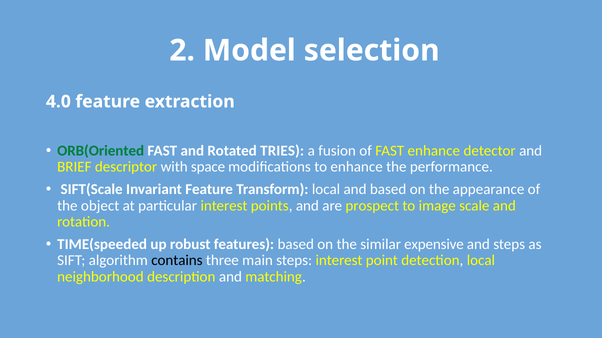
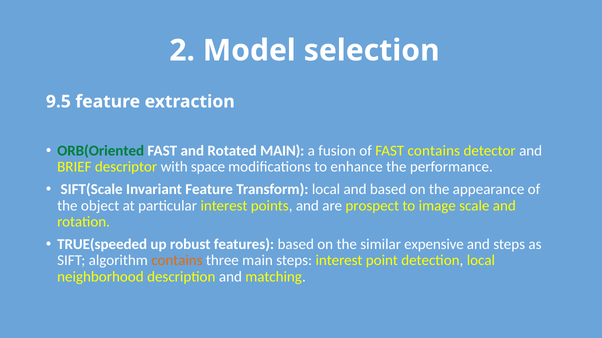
4.0: 4.0 -> 9.5
Rotated TRIES: TRIES -> MAIN
FAST enhance: enhance -> contains
TIME(speeded: TIME(speeded -> TRUE(speeded
contains at (177, 261) colour: black -> orange
